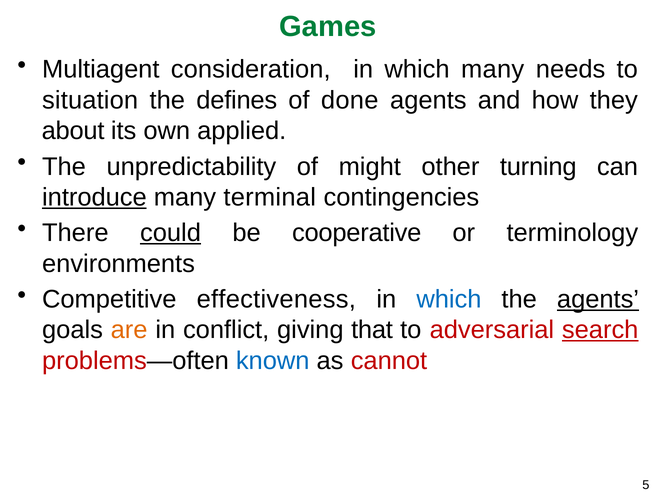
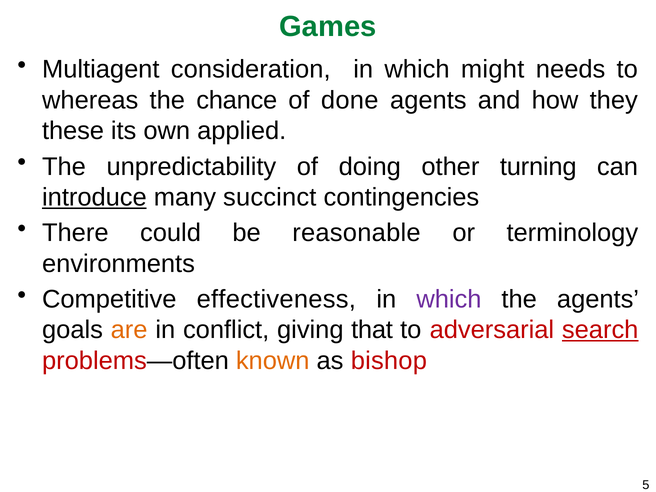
which many: many -> might
situation: situation -> whereas
defines: defines -> chance
about: about -> these
might: might -> doing
terminal: terminal -> succinct
could underline: present -> none
cooperative: cooperative -> reasonable
which at (449, 299) colour: blue -> purple
agents at (598, 299) underline: present -> none
known colour: blue -> orange
cannot: cannot -> bishop
